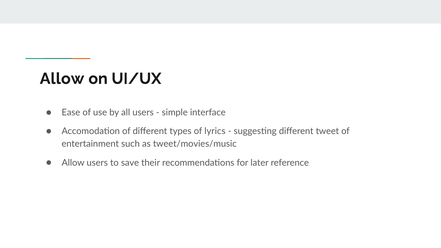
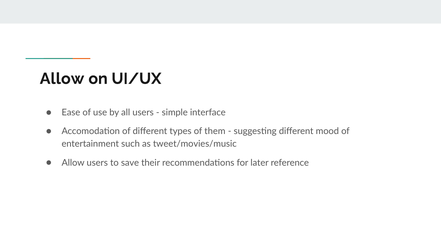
lyrics: lyrics -> them
tweet: tweet -> mood
